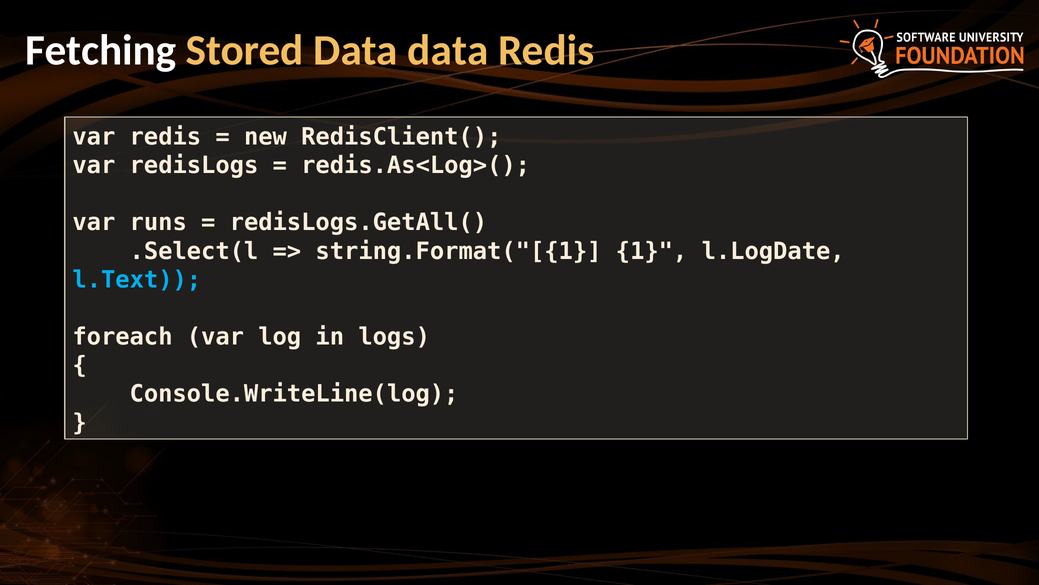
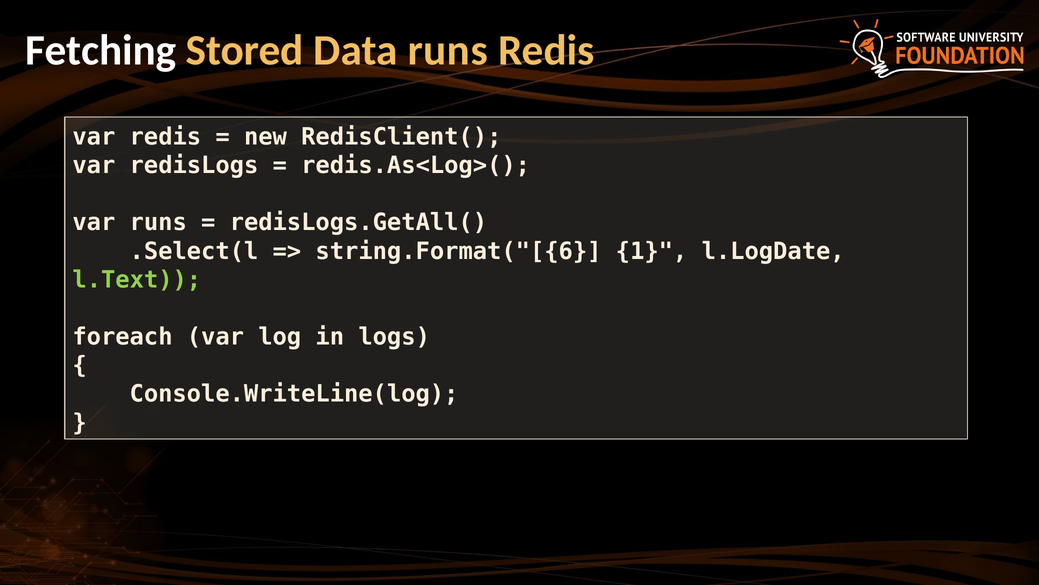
Data data: data -> runs
string.Format("[{1: string.Format("[{1 -> string.Format("[{6
l.Text colour: light blue -> light green
